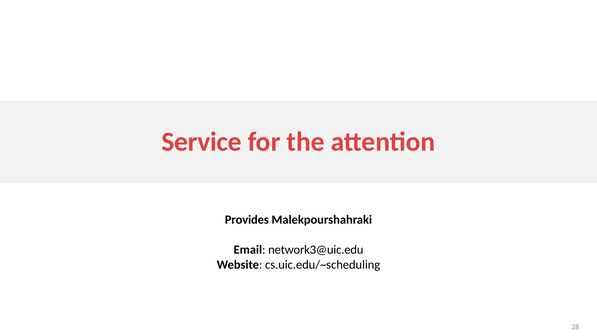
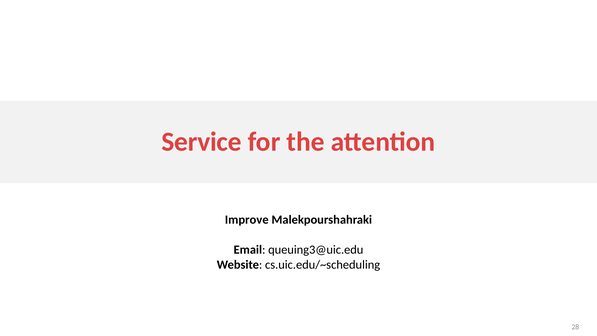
Provides: Provides -> Improve
network3@uic.edu: network3@uic.edu -> queuing3@uic.edu
